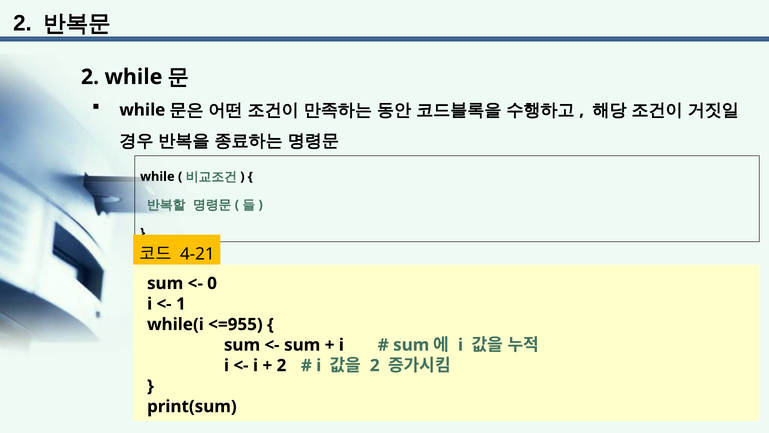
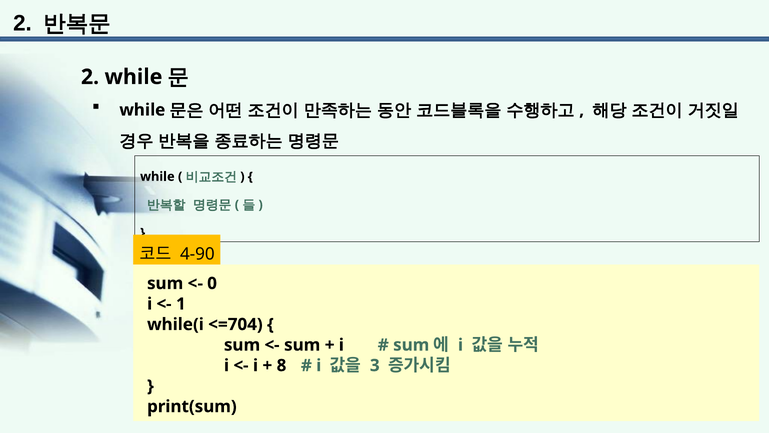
4-21: 4-21 -> 4-90
<=955: <=955 -> <=704
2 at (281, 365): 2 -> 8
2 at (375, 365): 2 -> 3
